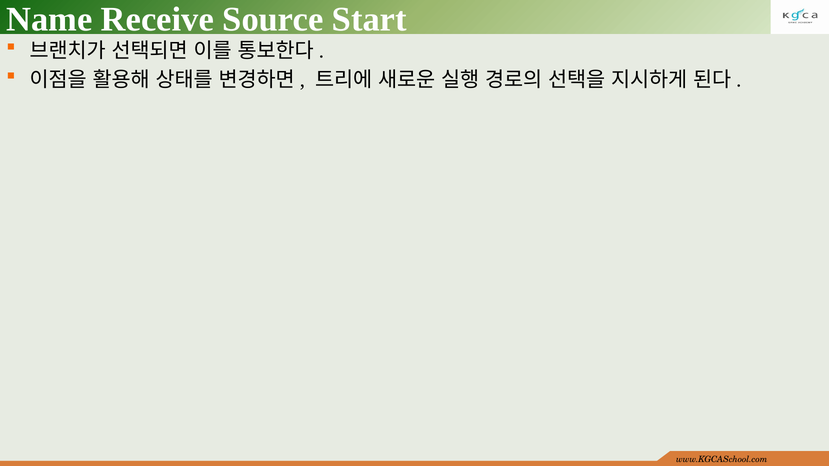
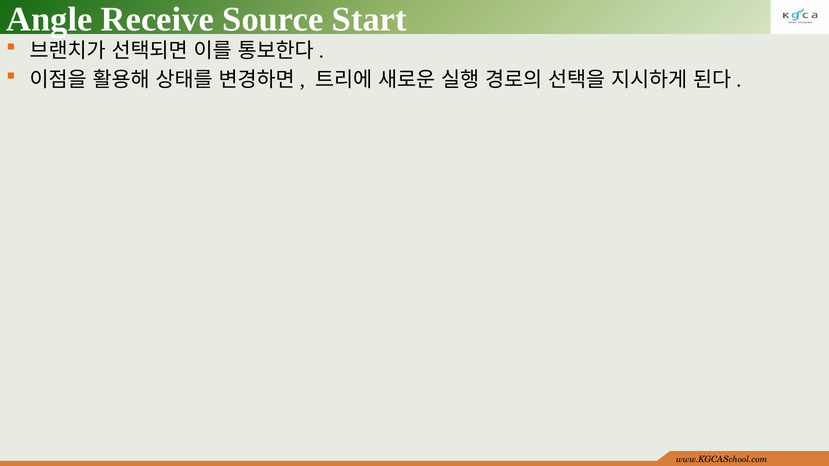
Name: Name -> Angle
